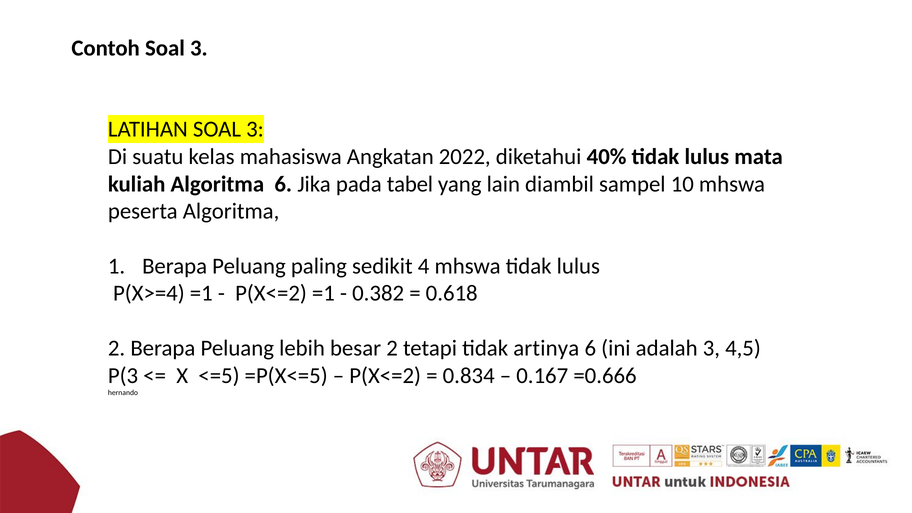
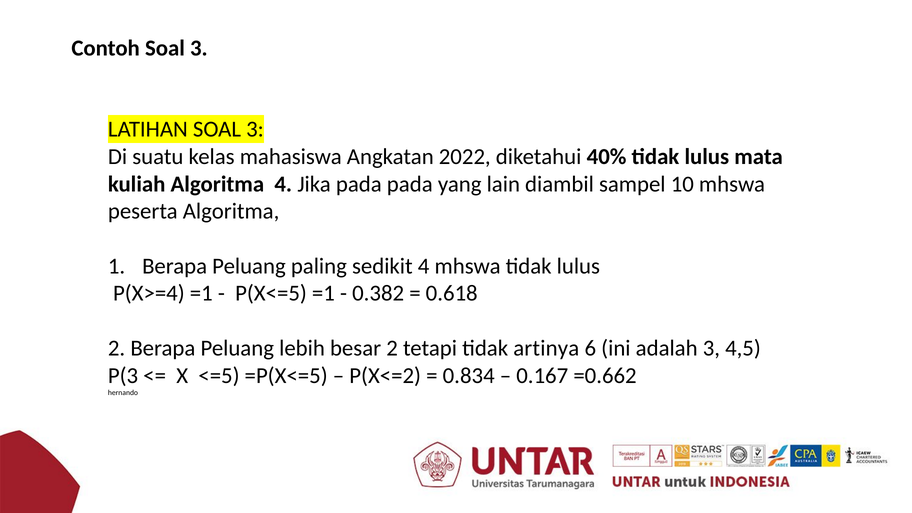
Algoritma 6: 6 -> 4
pada tabel: tabel -> pada
P(X<=2 at (271, 293): P(X<=2 -> P(X<=5
=0.666: =0.666 -> =0.662
